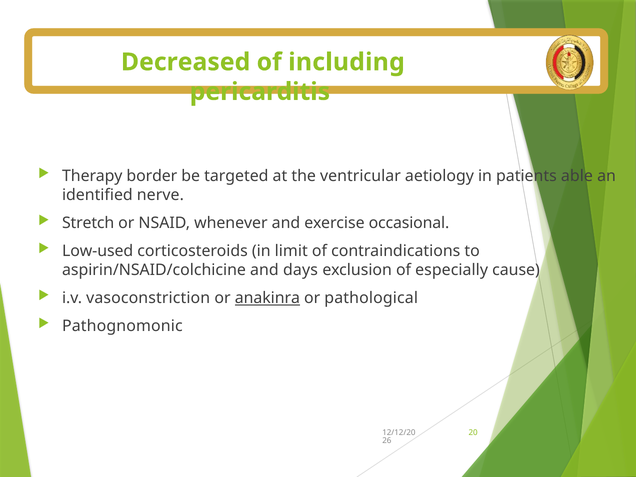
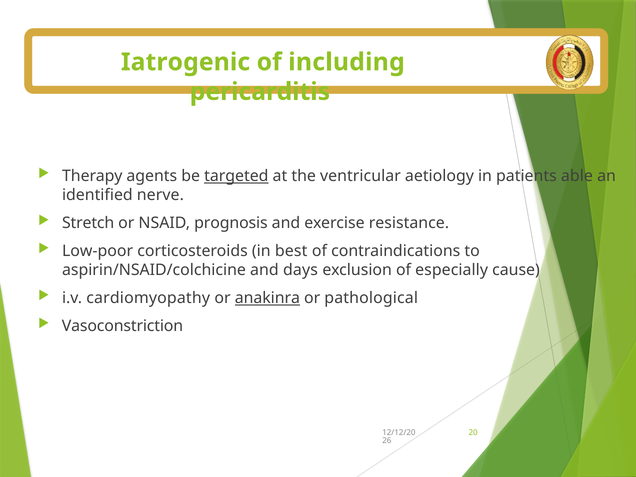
Decreased: Decreased -> Iatrogenic
border: border -> agents
targeted underline: none -> present
whenever: whenever -> prognosis
occasional: occasional -> resistance
Low-used: Low-used -> Low-poor
limit: limit -> best
vasoconstriction: vasoconstriction -> cardiomyopathy
Pathognomonic: Pathognomonic -> Vasoconstriction
